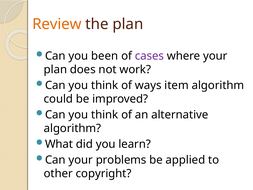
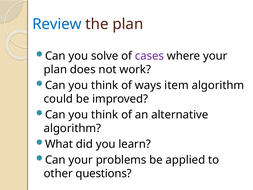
Review colour: orange -> blue
been: been -> solve
copyright: copyright -> questions
